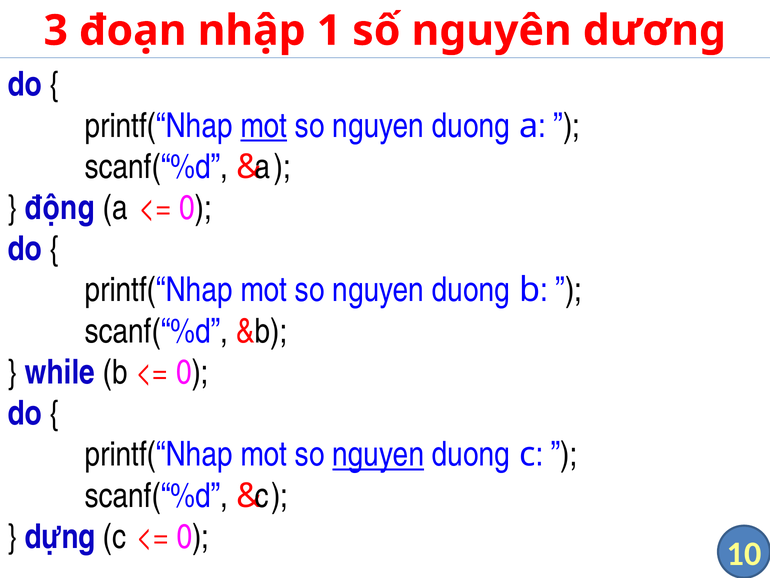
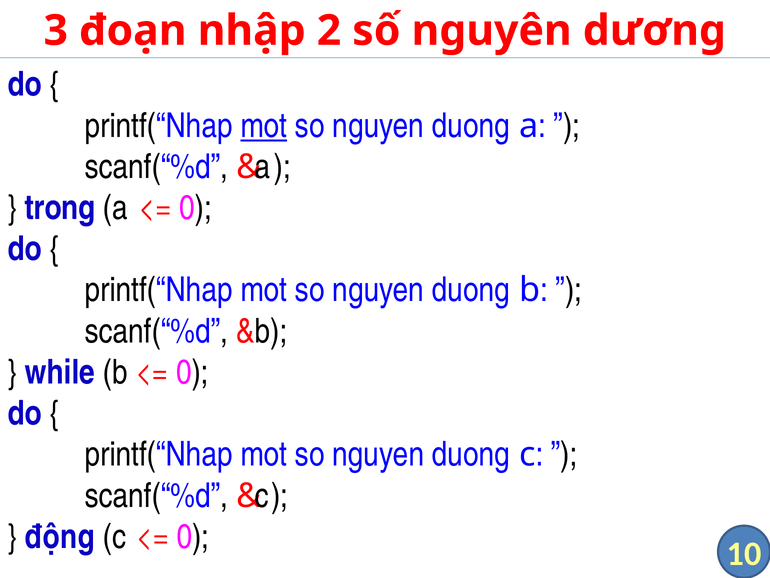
1: 1 -> 2
động: động -> trong
nguyen at (378, 454) underline: present -> none
dựng: dựng -> động
